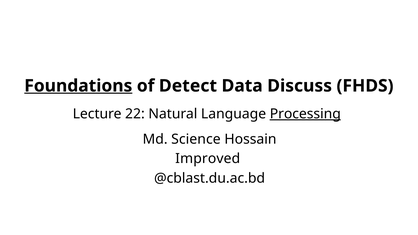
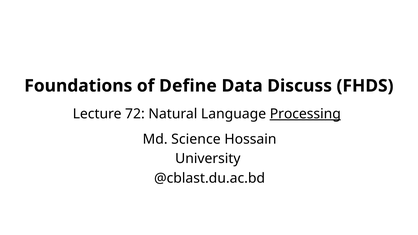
Foundations underline: present -> none
Detect: Detect -> Define
22: 22 -> 72
Improved: Improved -> University
